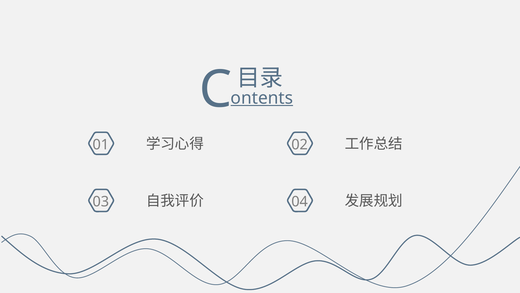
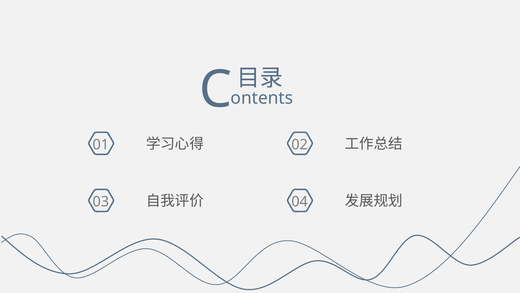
ontents underline: present -> none
